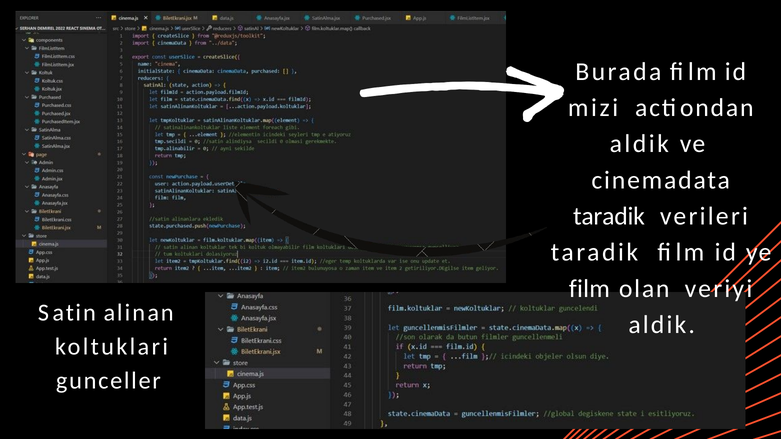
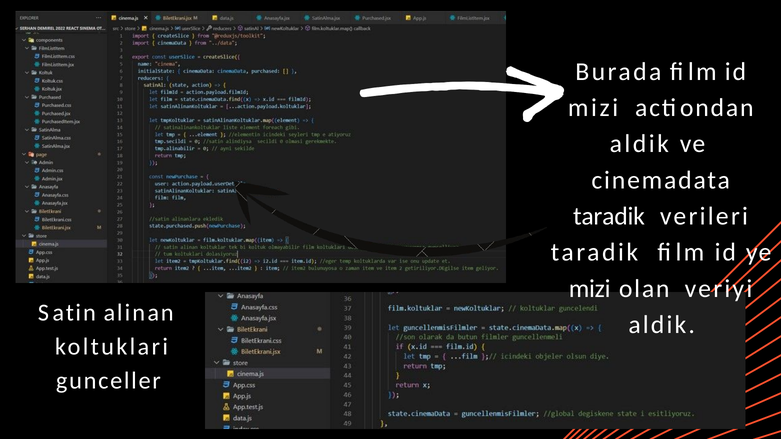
film at (589, 289): film -> mizi
